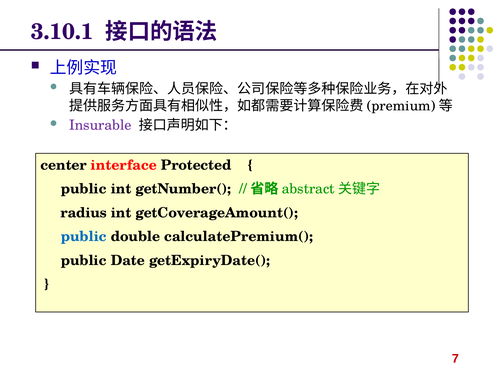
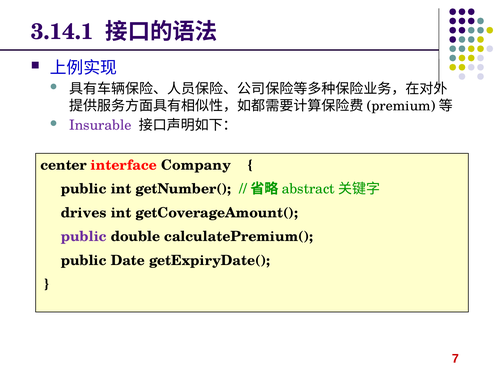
3.10.1: 3.10.1 -> 3.14.1
Protected: Protected -> Company
radius: radius -> drives
public at (84, 237) colour: blue -> purple
